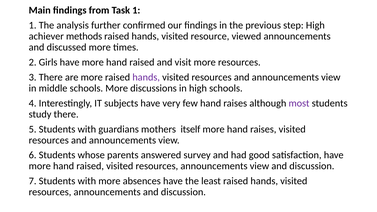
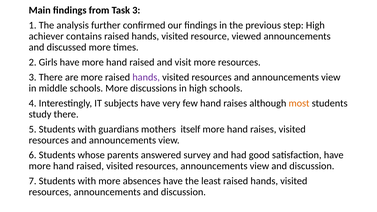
Task 1: 1 -> 3
methods: methods -> contains
most colour: purple -> orange
